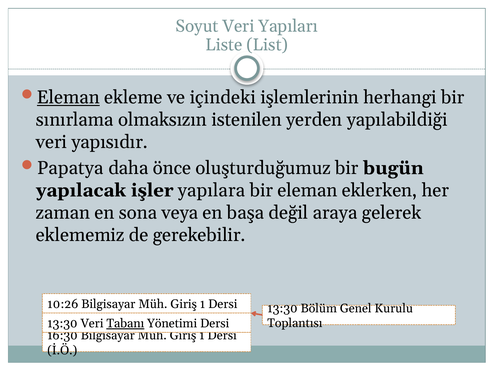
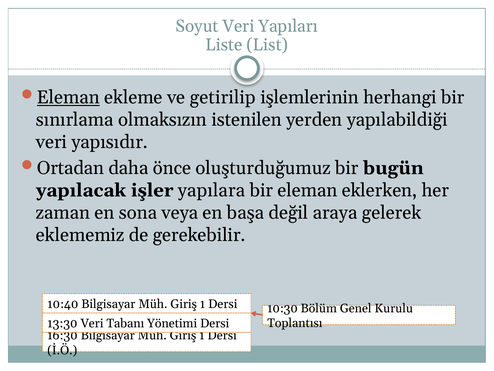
içindeki: içindeki -> getirilip
Papatya: Papatya -> Ortadan
10:26: 10:26 -> 10:40
13:30 at (282, 308): 13:30 -> 10:30
Tabanı underline: present -> none
